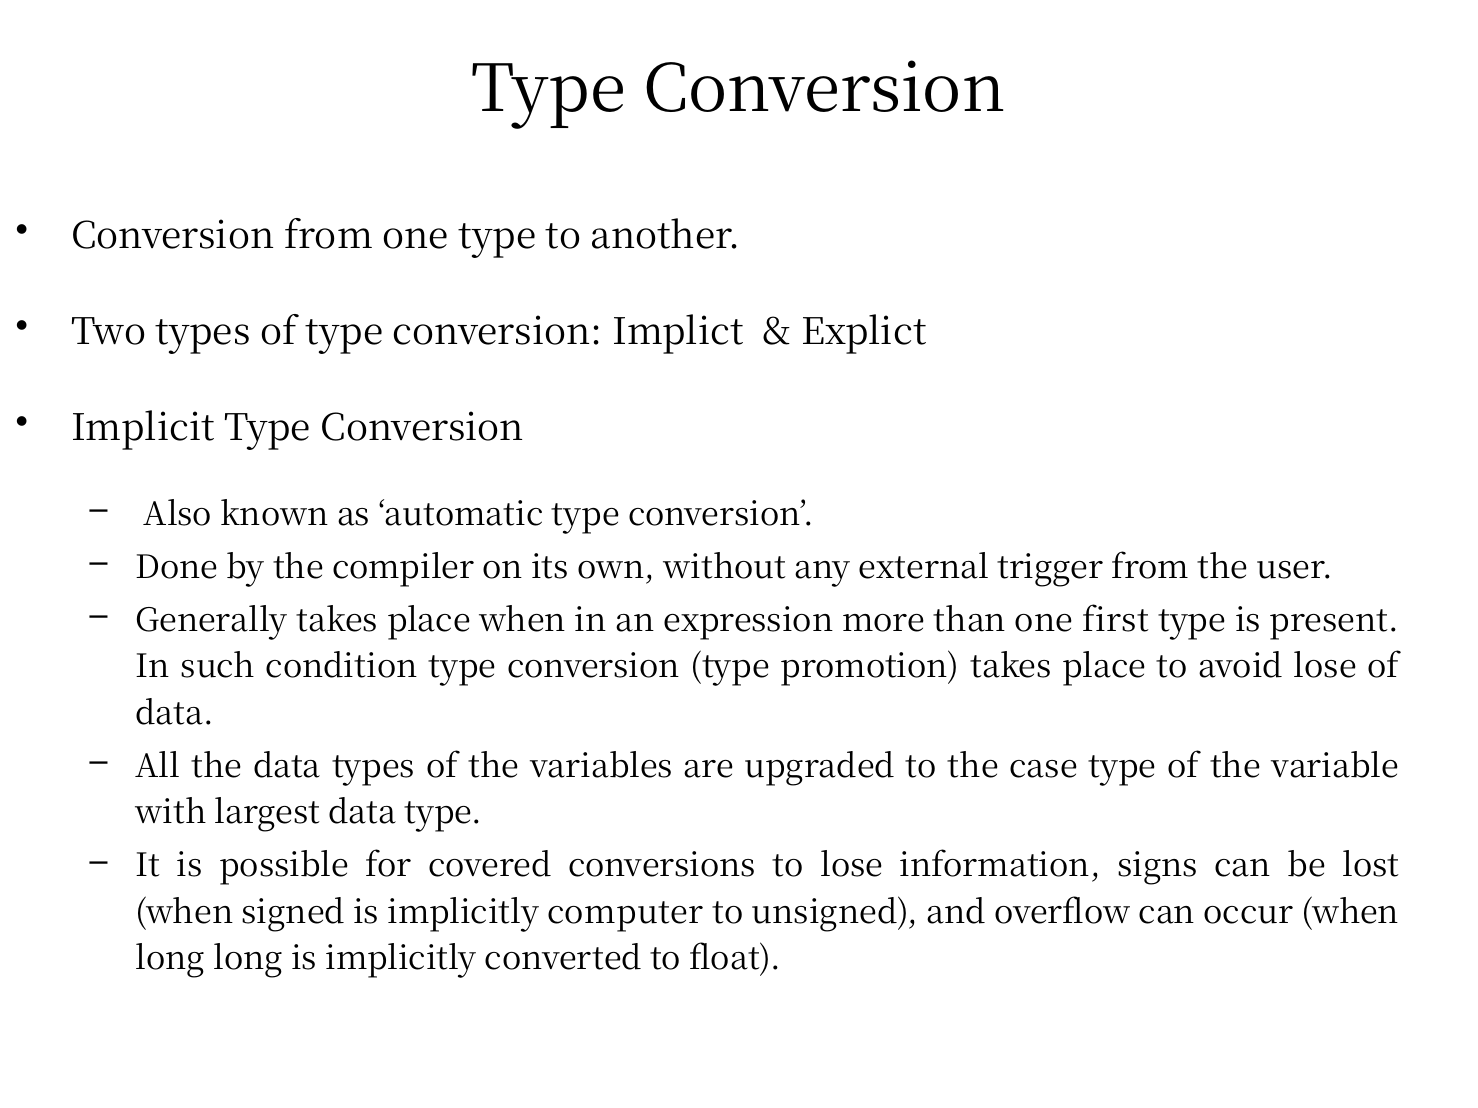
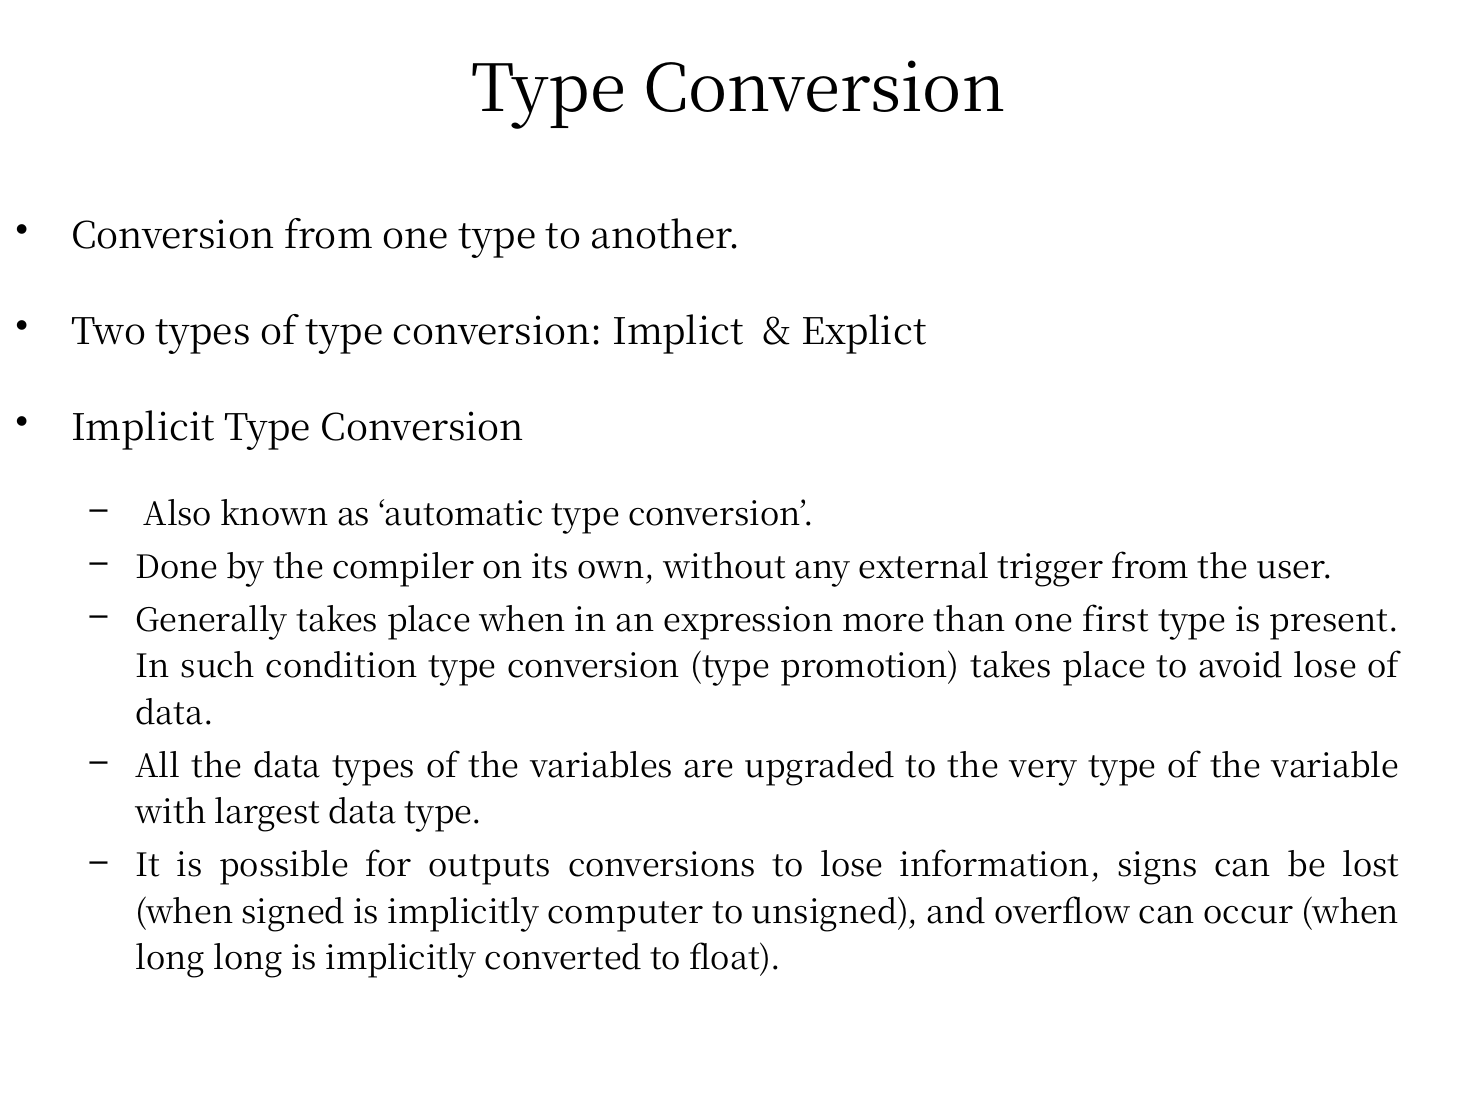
case: case -> very
covered: covered -> outputs
